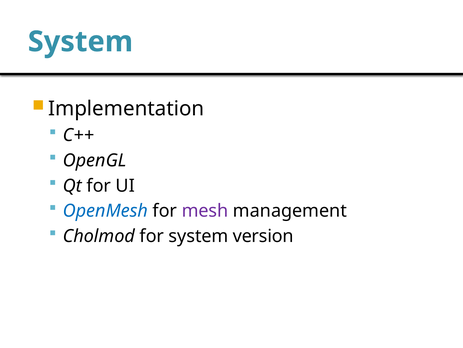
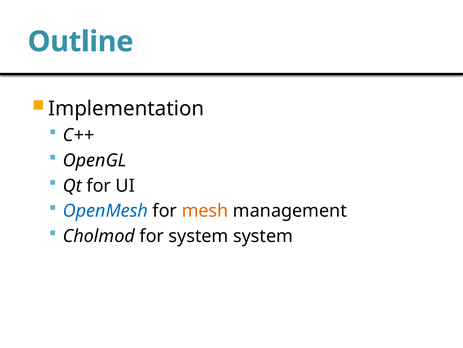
System at (80, 42): System -> Outline
mesh colour: purple -> orange
system version: version -> system
